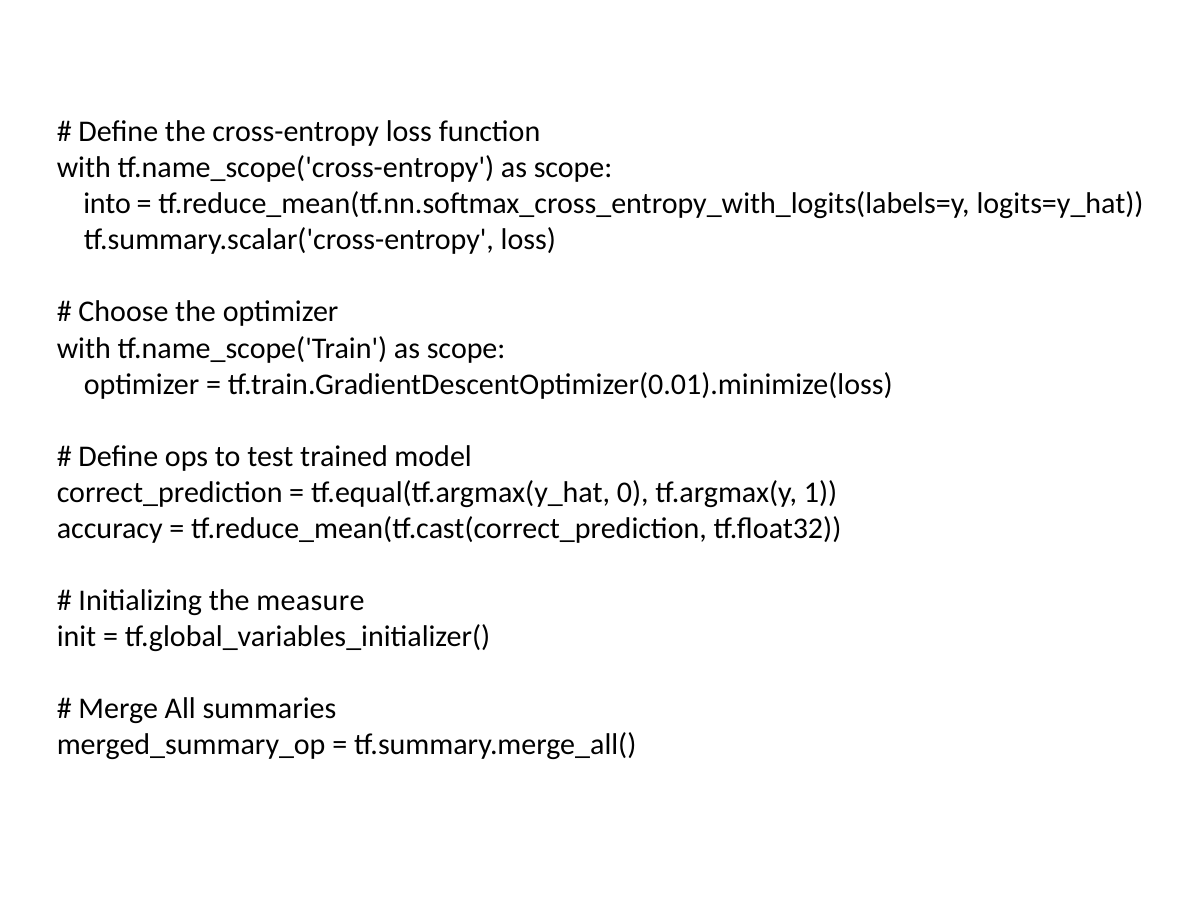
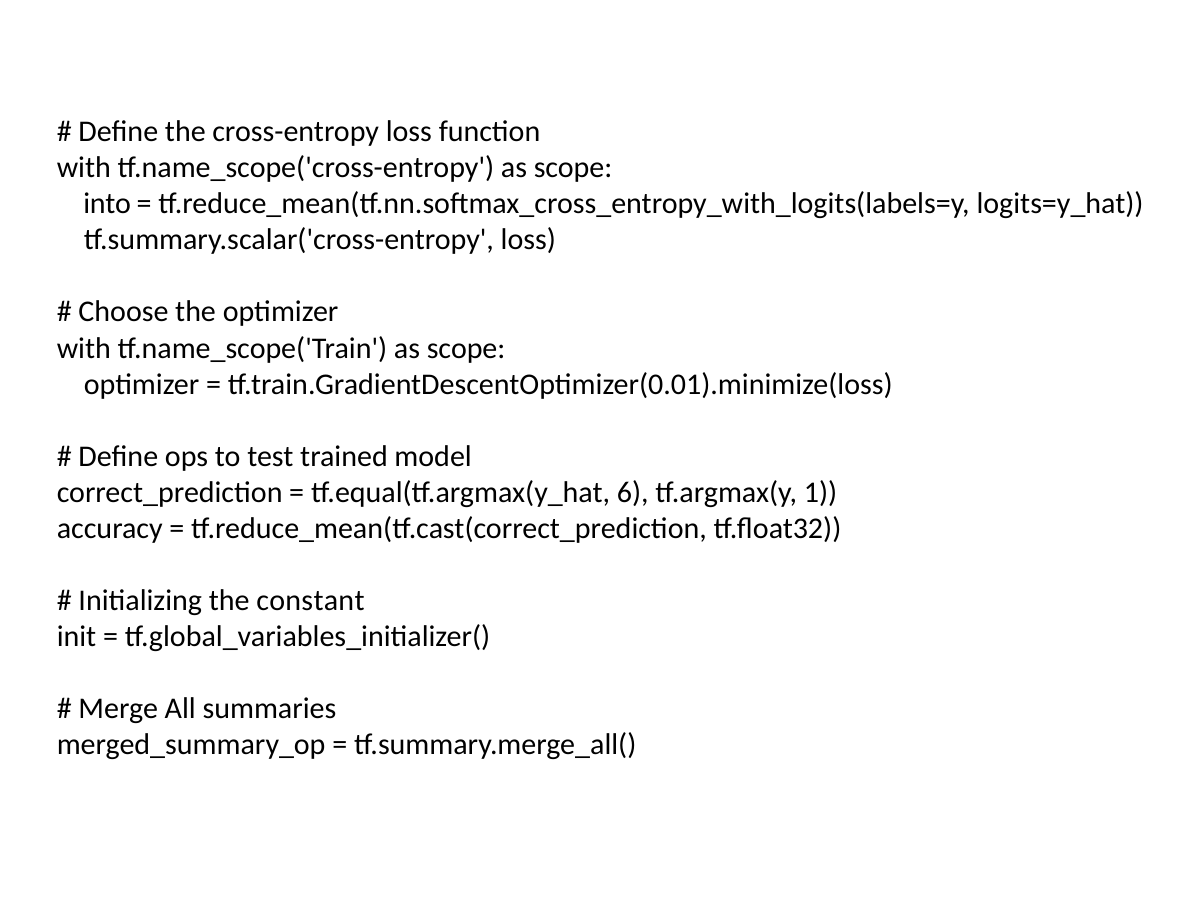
0: 0 -> 6
measure: measure -> constant
